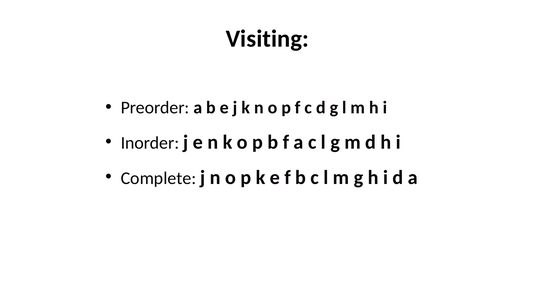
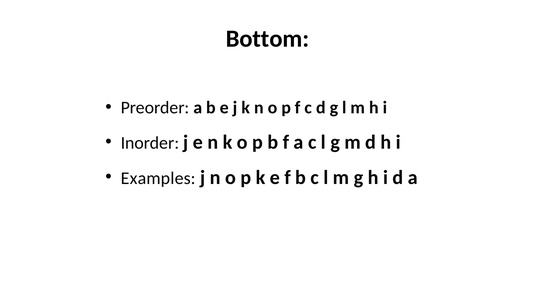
Visiting: Visiting -> Bottom
Complete: Complete -> Examples
